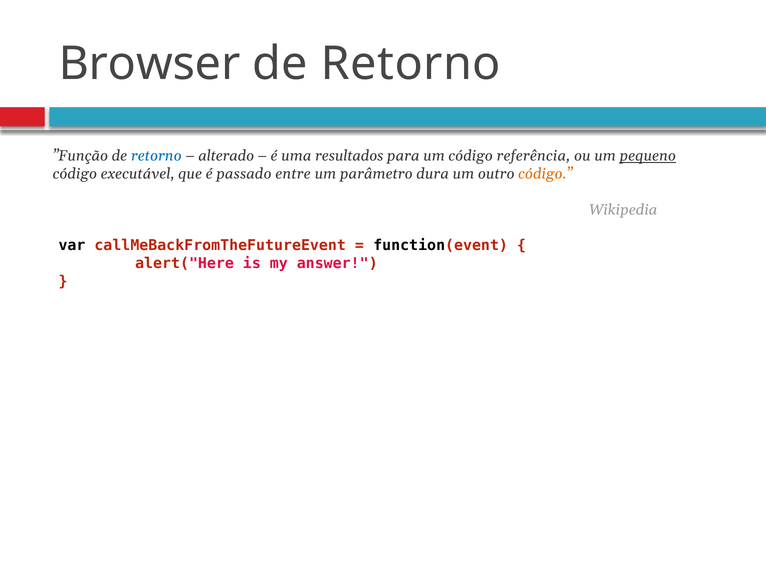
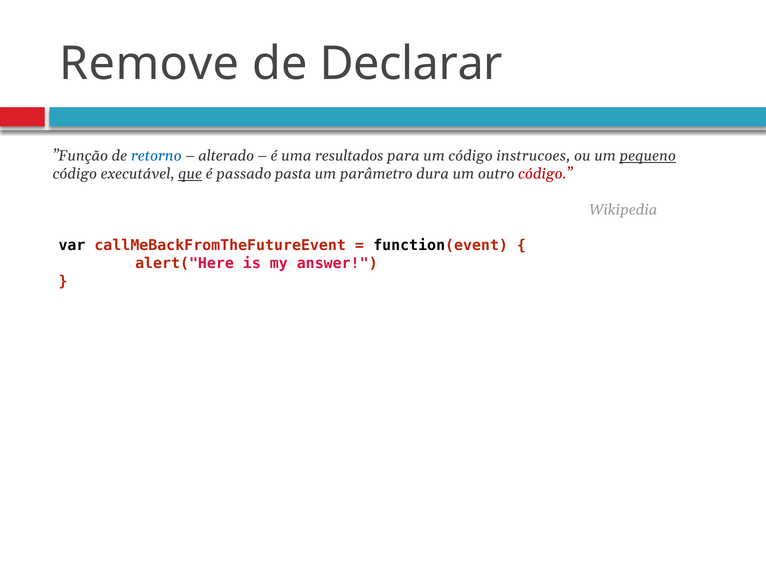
Browser: Browser -> Remove
Retorno at (411, 64): Retorno -> Declarar
referência: referência -> instrucoes
que underline: none -> present
entre: entre -> pasta
código at (545, 174) colour: orange -> red
